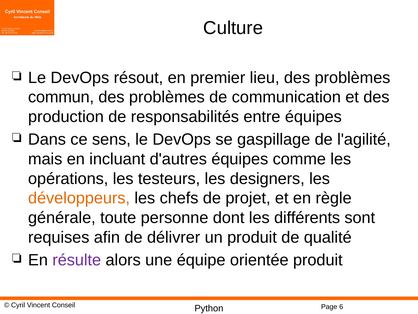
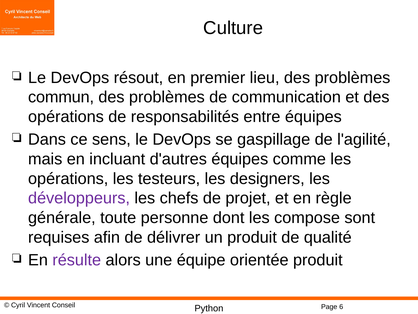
production at (66, 117): production -> opérations
développeurs colour: orange -> purple
différents: différents -> compose
